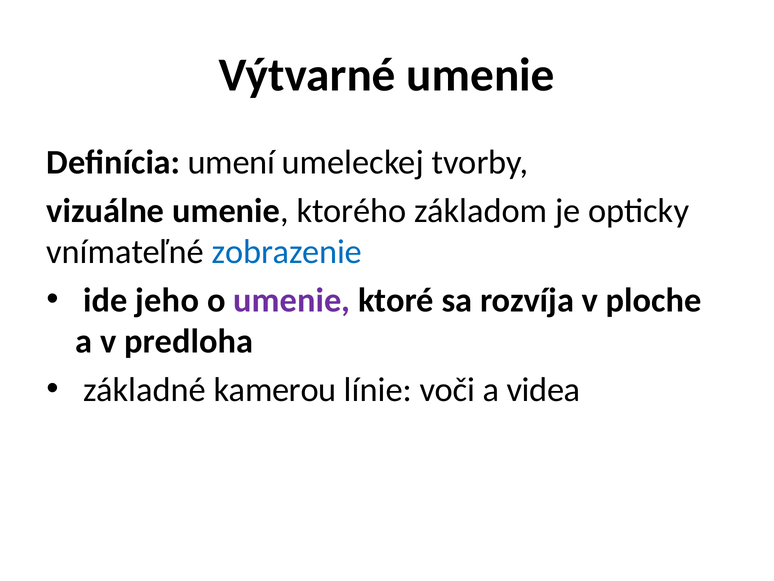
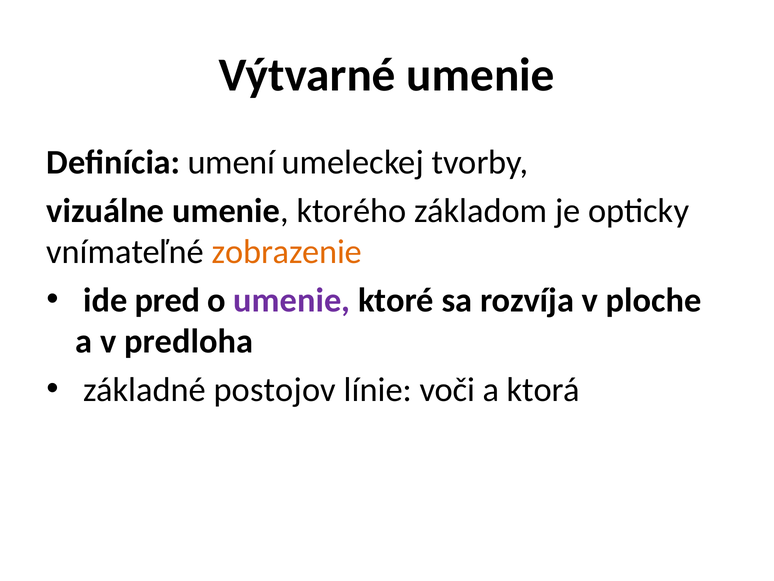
zobrazenie colour: blue -> orange
jeho: jeho -> pred
kamerou: kamerou -> postojov
videa: videa -> ktorá
